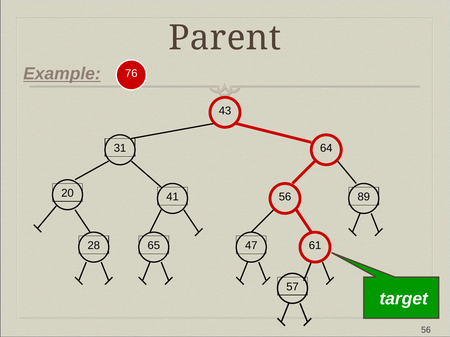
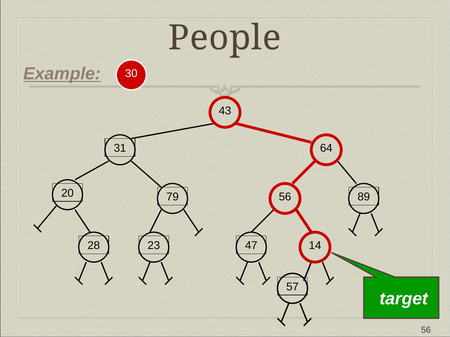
Parent: Parent -> People
76: 76 -> 30
41: 41 -> 79
65: 65 -> 23
61: 61 -> 14
